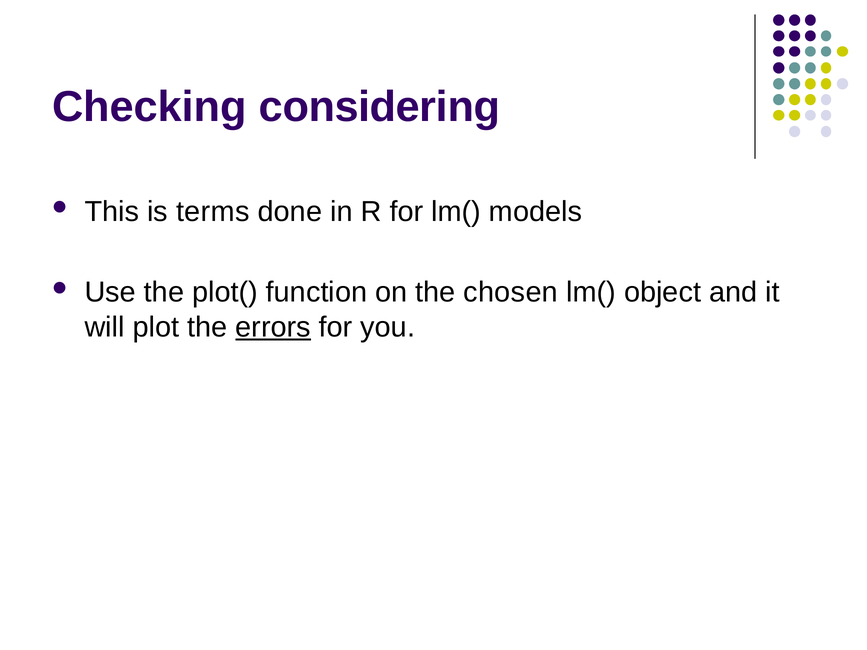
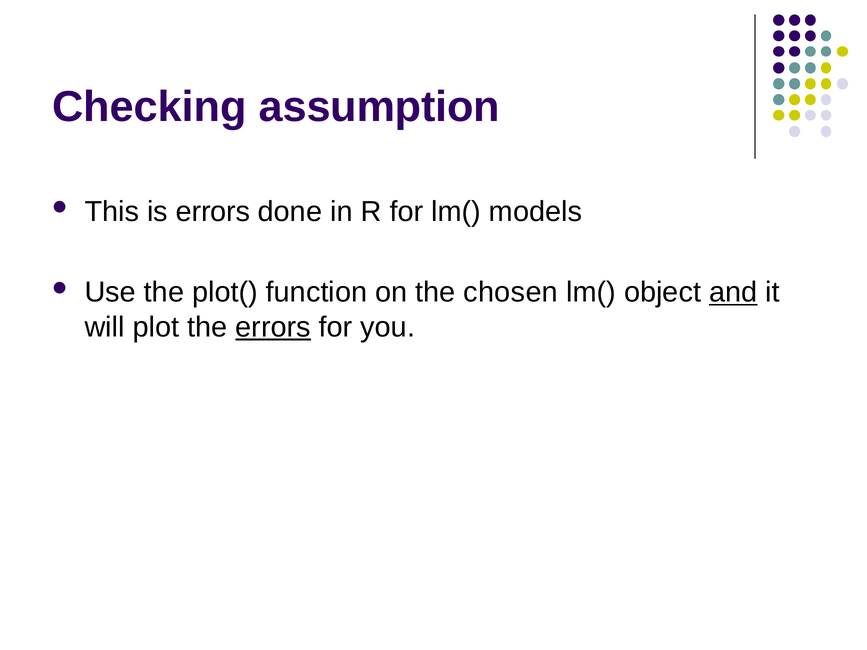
considering: considering -> assumption
is terms: terms -> errors
and underline: none -> present
